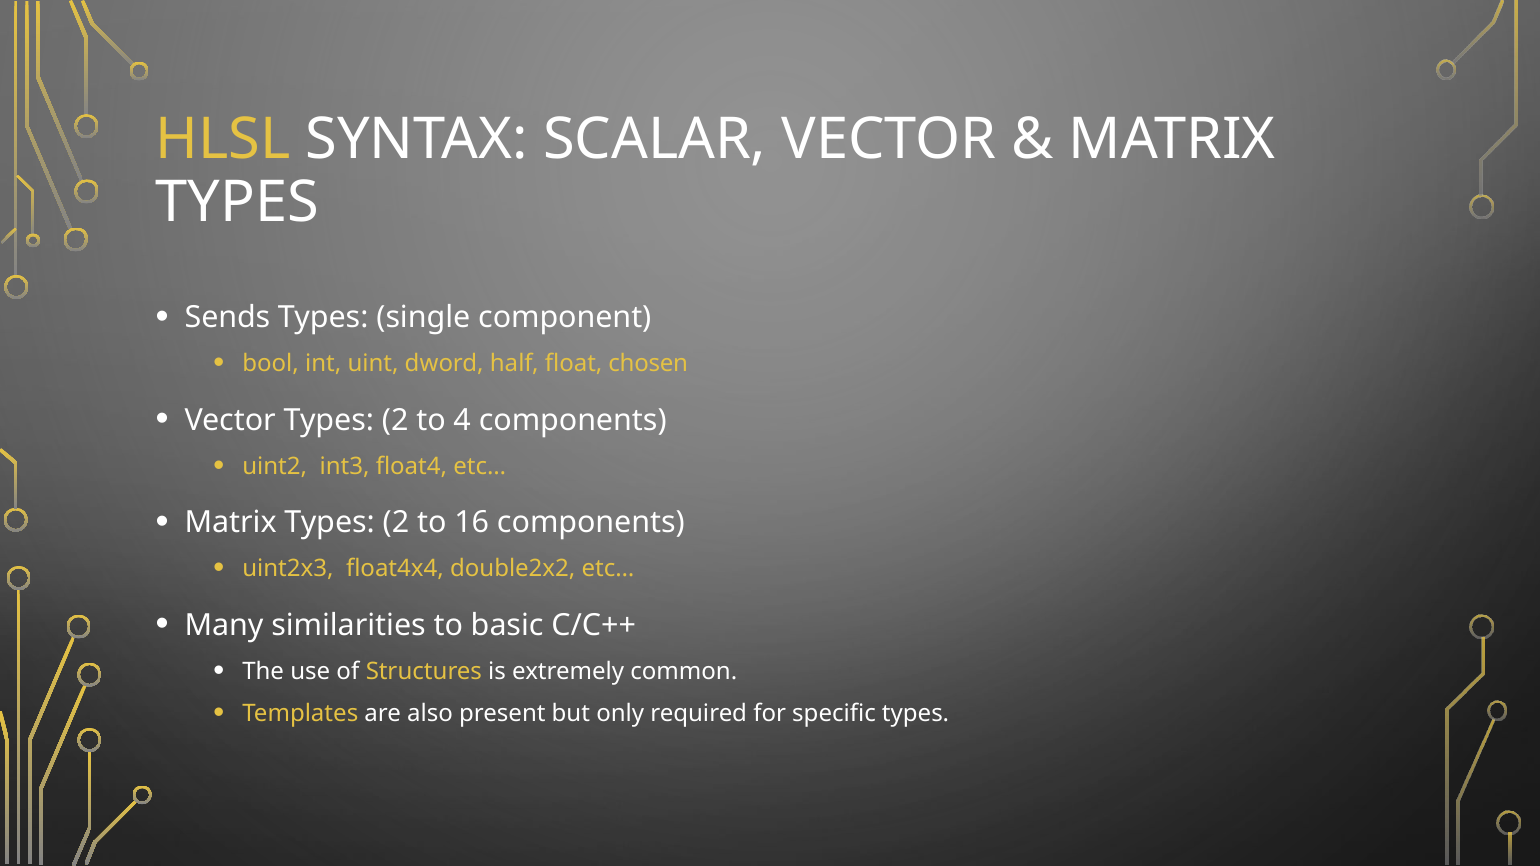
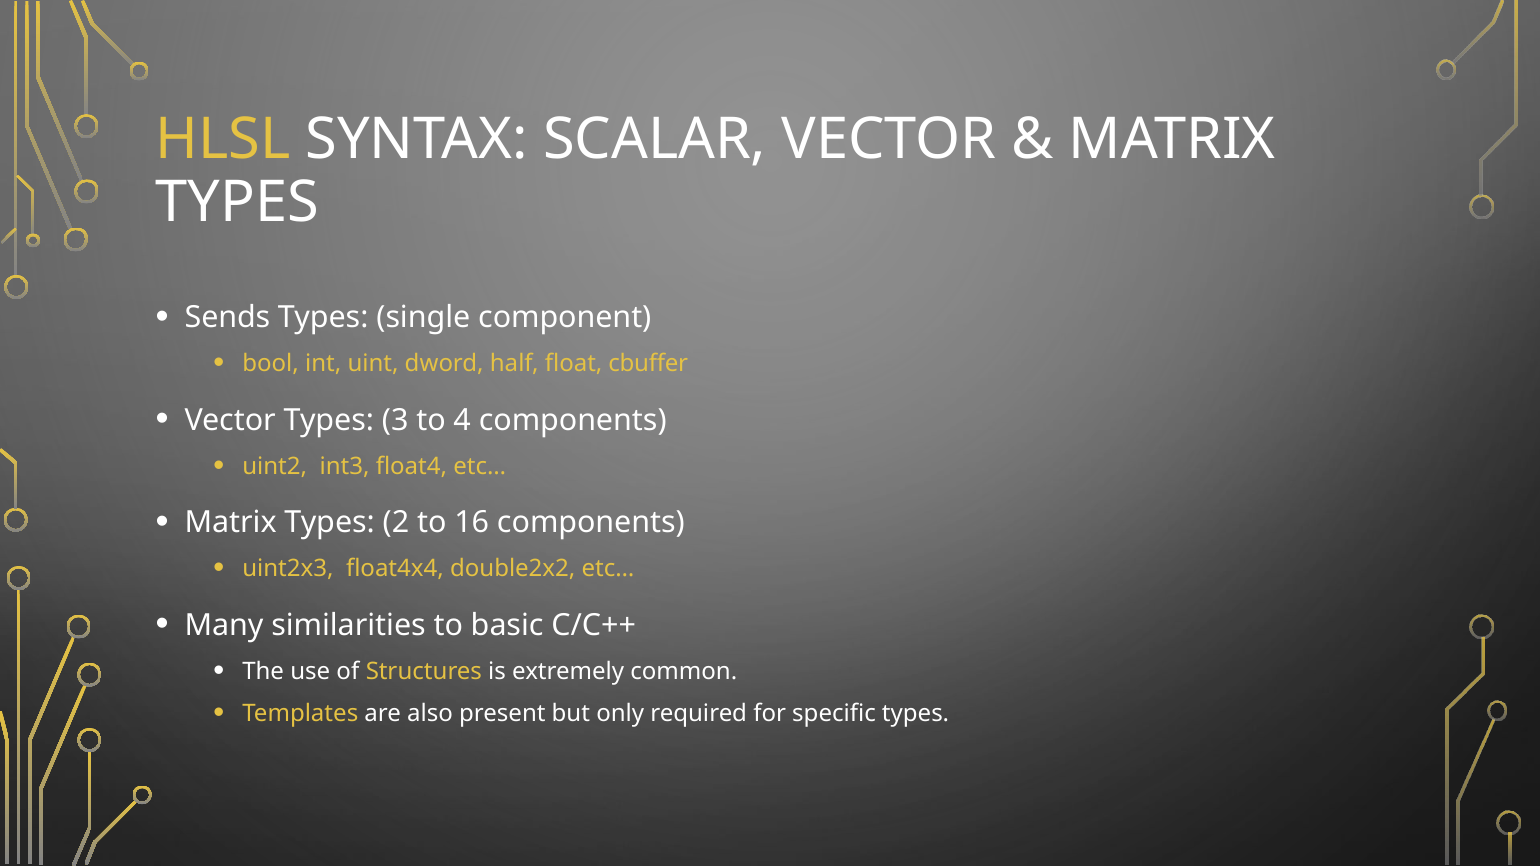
chosen: chosen -> cbuffer
Vector Types 2: 2 -> 3
